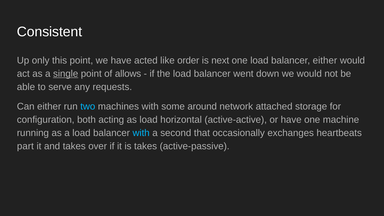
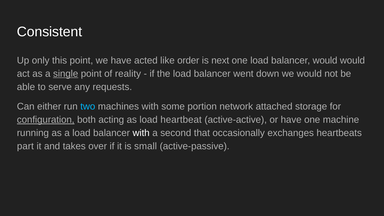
balancer either: either -> would
allows: allows -> reality
around: around -> portion
configuration underline: none -> present
horizontal: horizontal -> heartbeat
with at (141, 133) colour: light blue -> white
is takes: takes -> small
